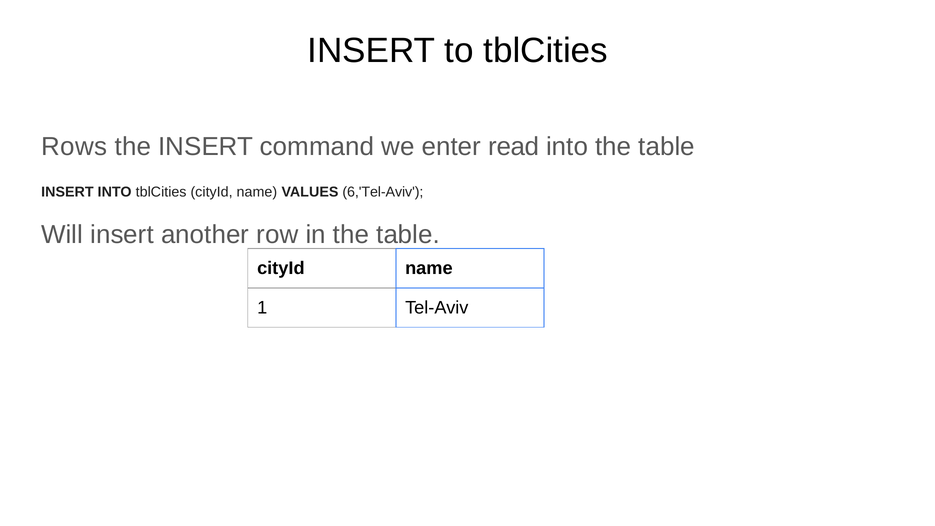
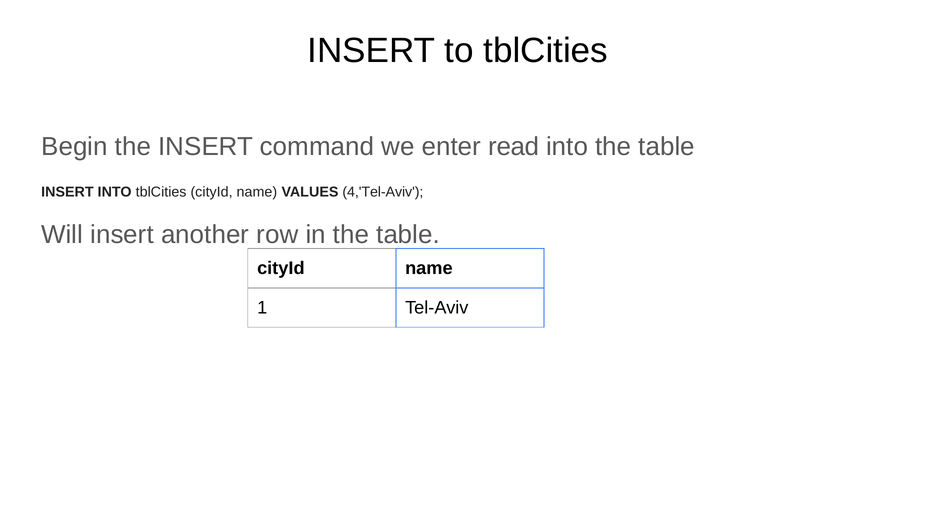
Rows: Rows -> Begin
6,'Tel-Aviv: 6,'Tel-Aviv -> 4,'Tel-Aviv
